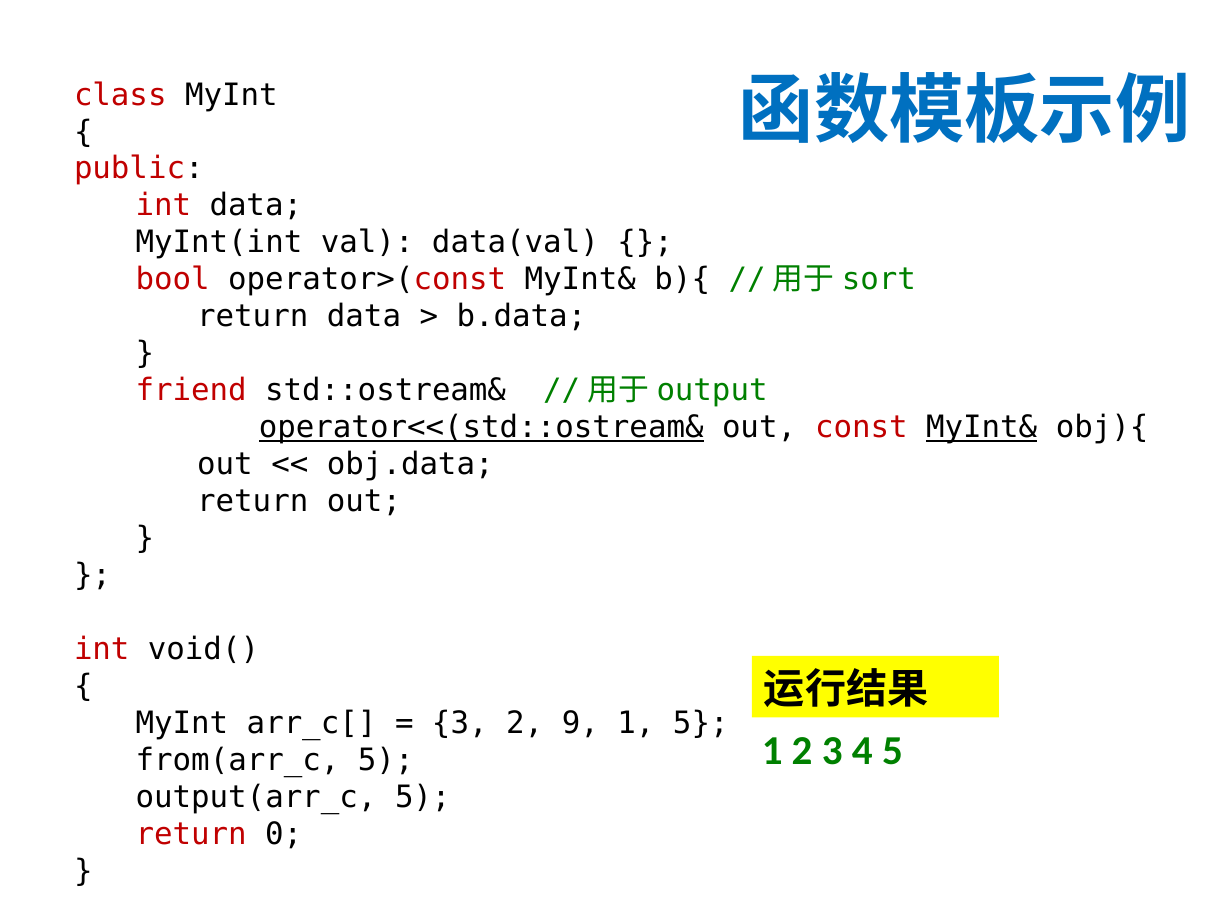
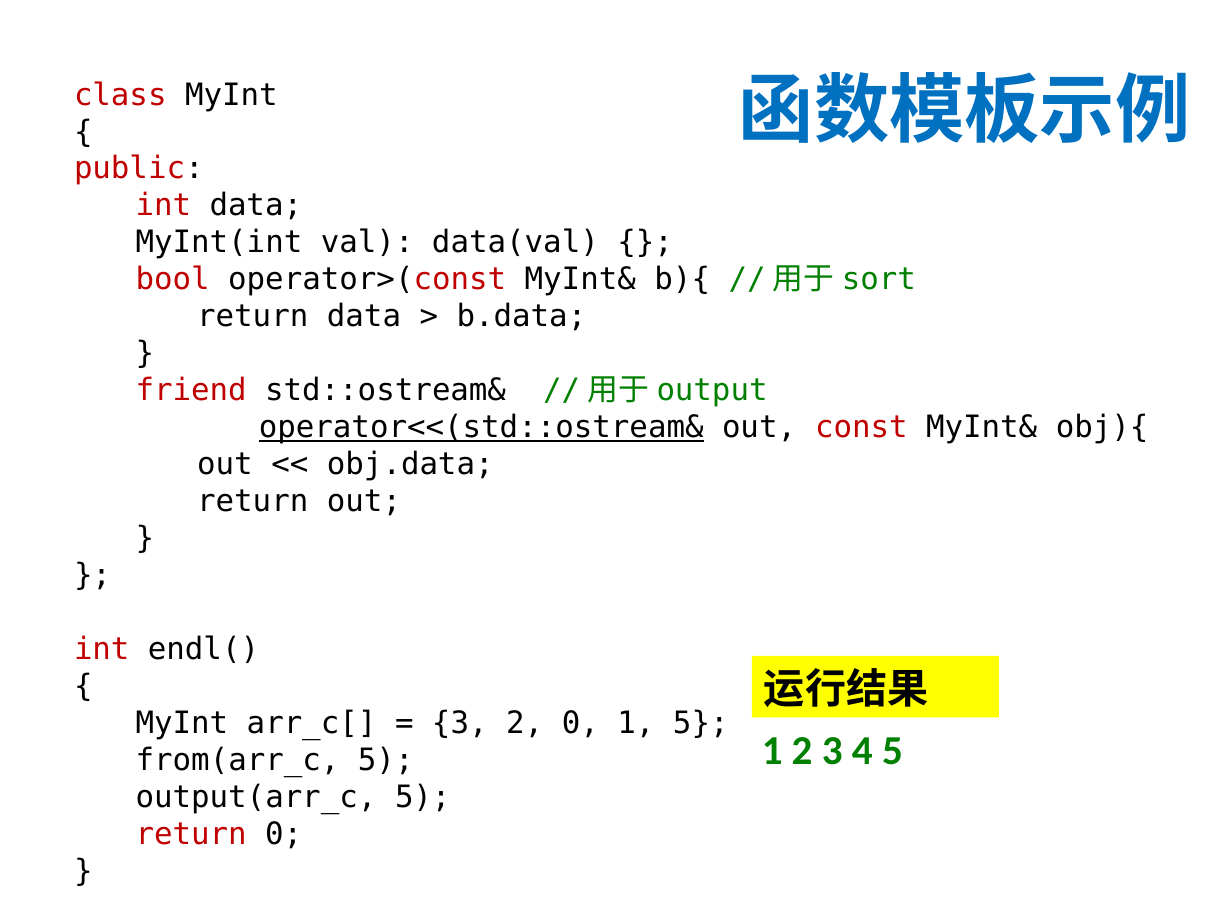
MyInt& at (982, 428) underline: present -> none
void(: void( -> endl(
2 9: 9 -> 0
